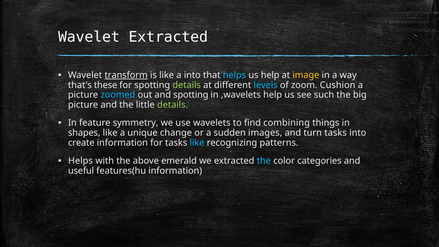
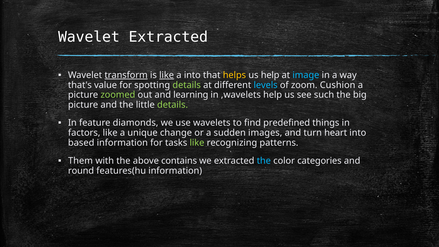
like at (167, 75) underline: none -> present
helps at (234, 75) colour: light blue -> yellow
image colour: yellow -> light blue
these: these -> value
zoomed colour: light blue -> light green
and spotting: spotting -> learning
symmetry: symmetry -> diamonds
combining: combining -> predefined
shapes: shapes -> factors
turn tasks: tasks -> heart
create: create -> based
like at (197, 143) colour: light blue -> light green
Helps at (80, 161): Helps -> Them
emerald: emerald -> contains
useful: useful -> round
